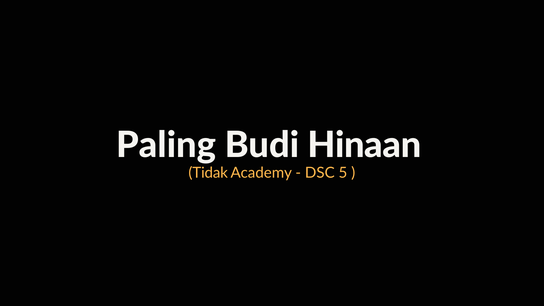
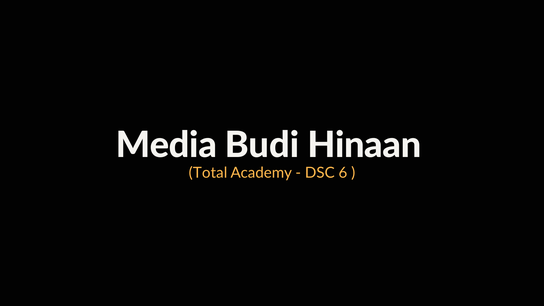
Paling: Paling -> Media
Tidak: Tidak -> Total
5: 5 -> 6
